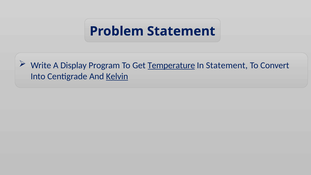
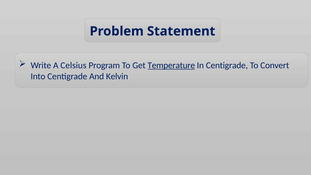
Display: Display -> Celsius
In Statement: Statement -> Centigrade
Kelvin underline: present -> none
